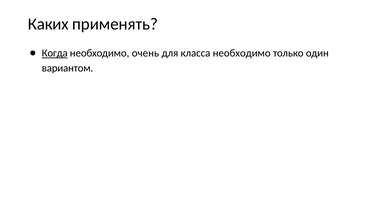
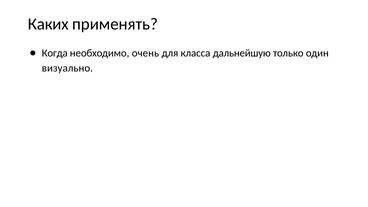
Когда underline: present -> none
класса необходимо: необходимо -> дальнейшую
вариантом: вариантом -> визуально
